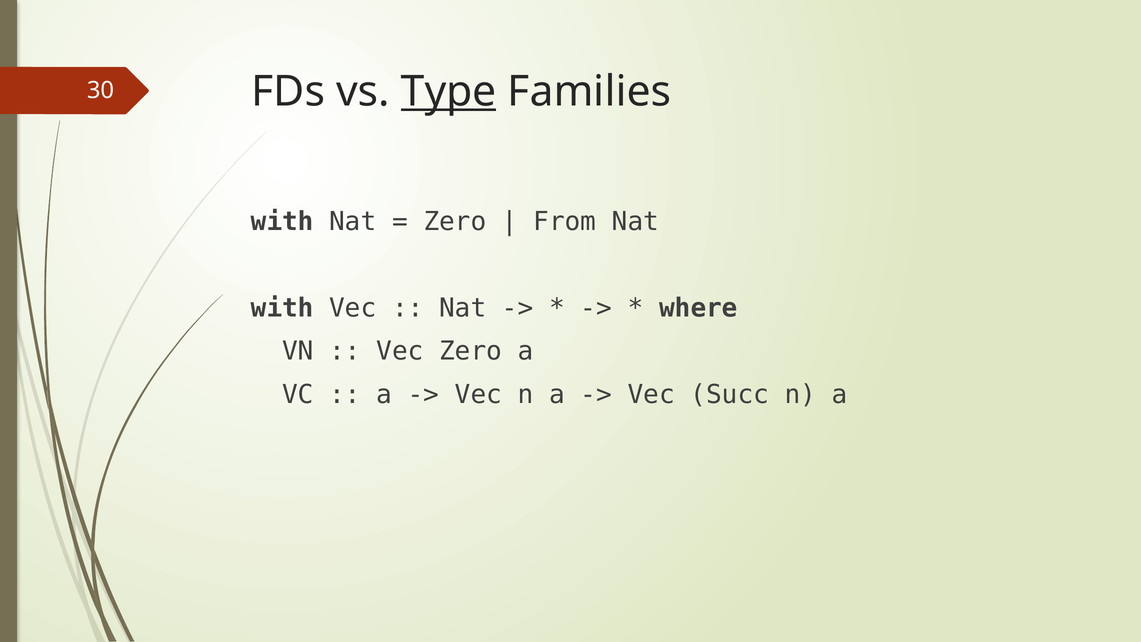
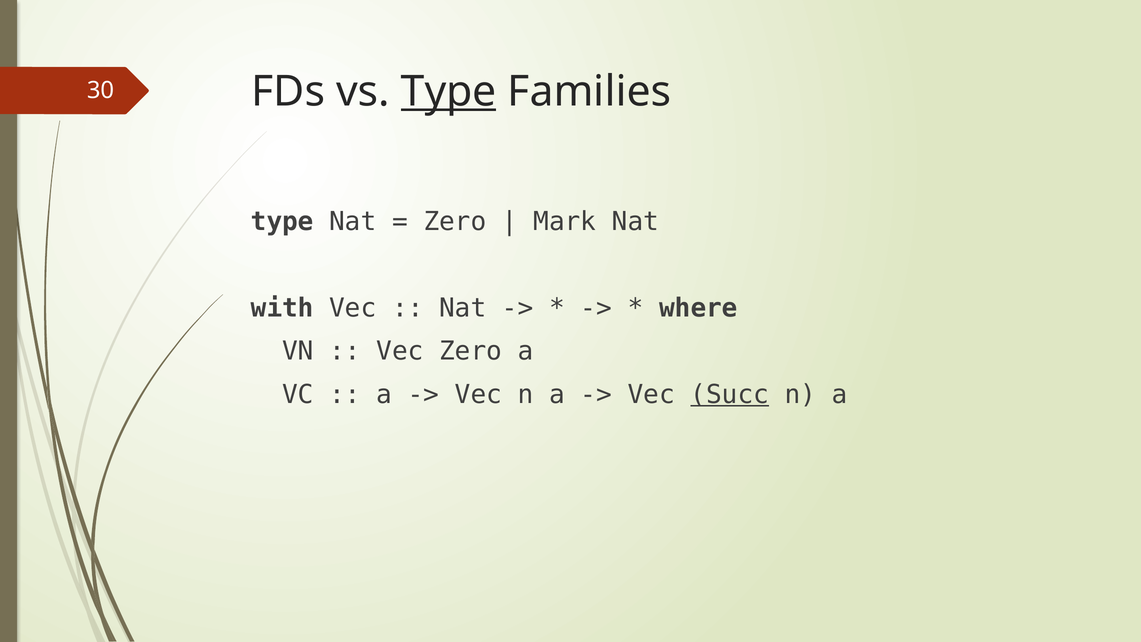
with at (282, 221): with -> type
From: From -> Mark
Succ underline: none -> present
